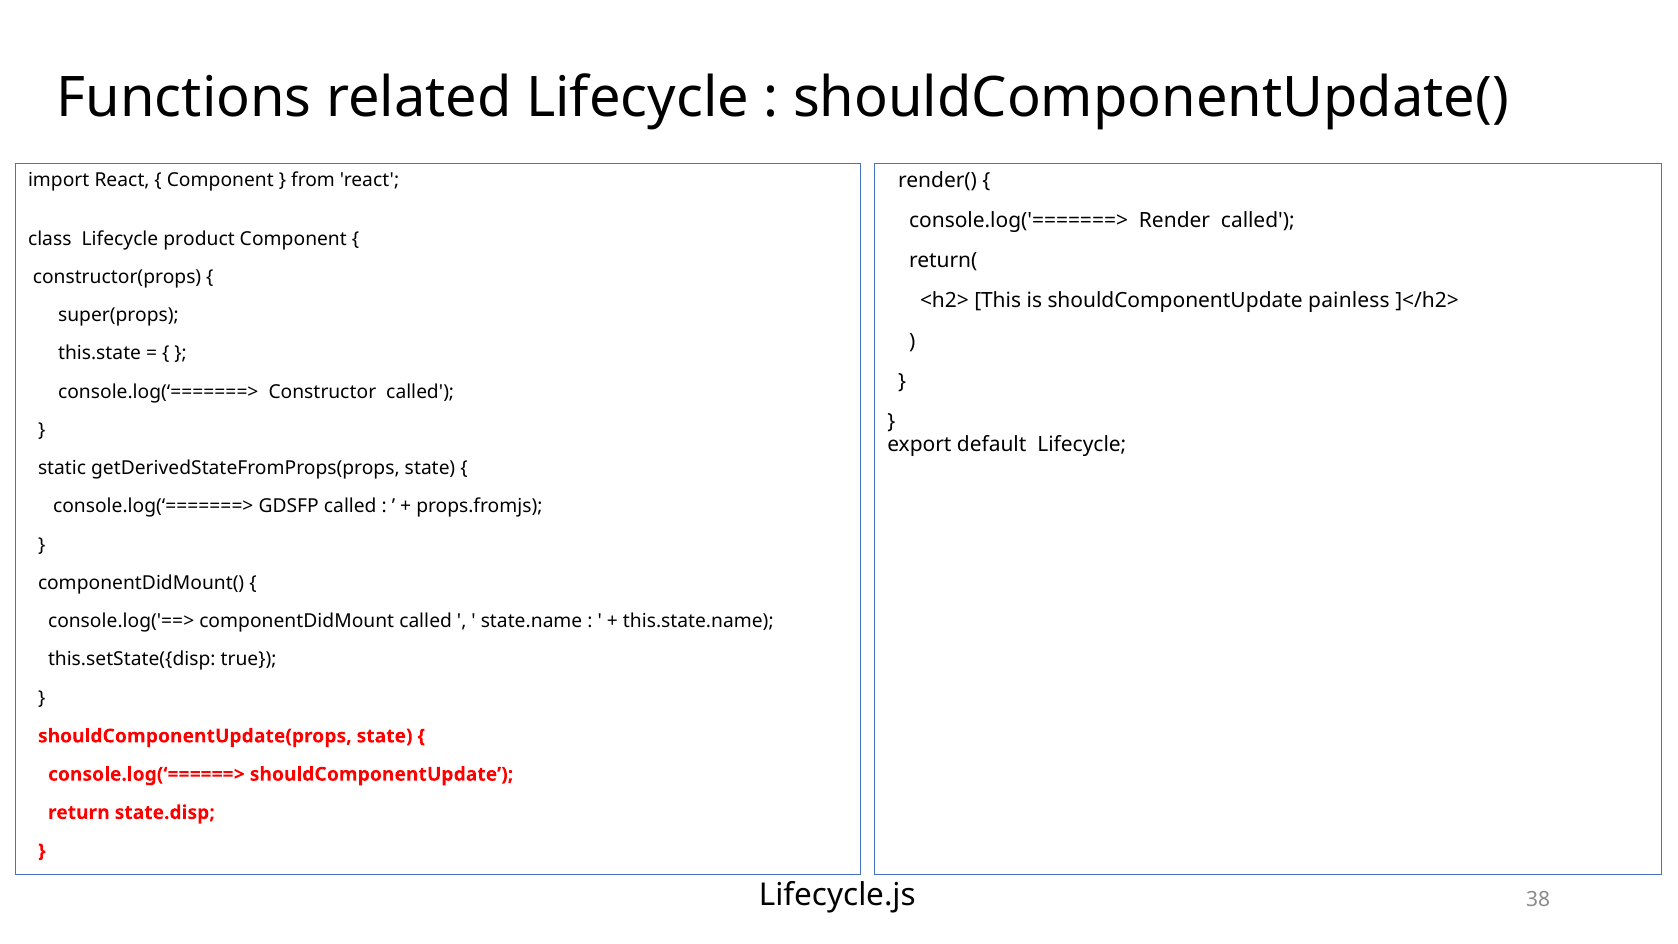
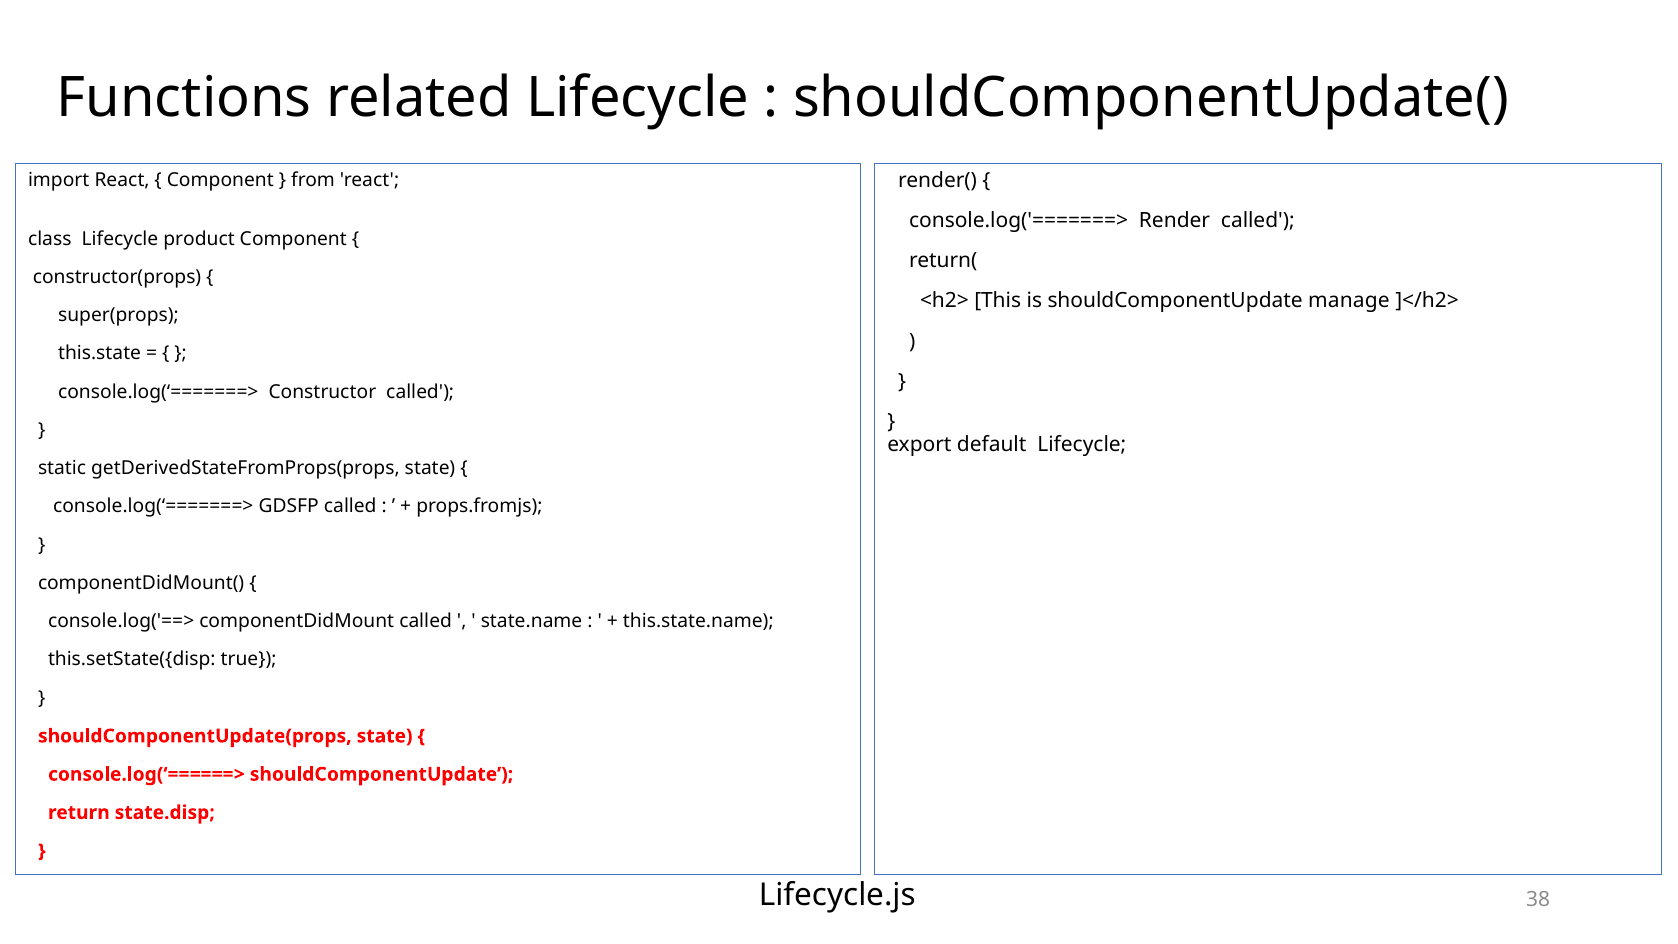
painless: painless -> manage
